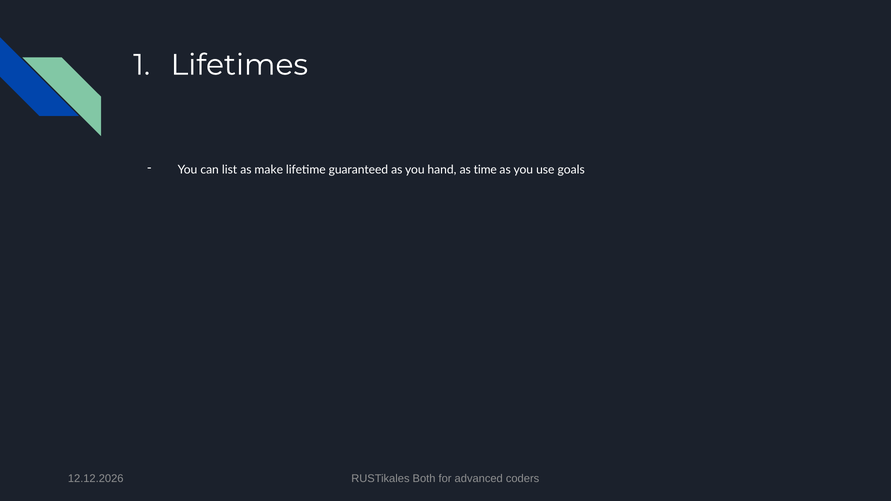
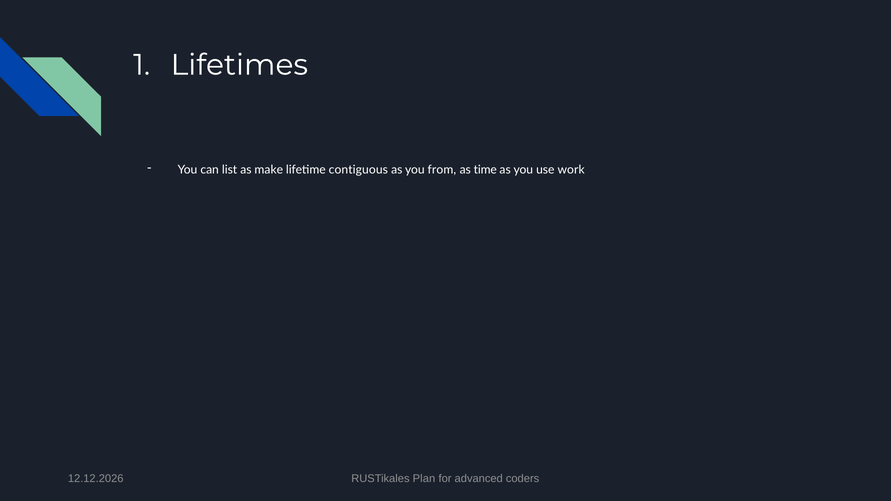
guaranteed: guaranteed -> contiguous
hand: hand -> from
goals: goals -> work
Both: Both -> Plan
